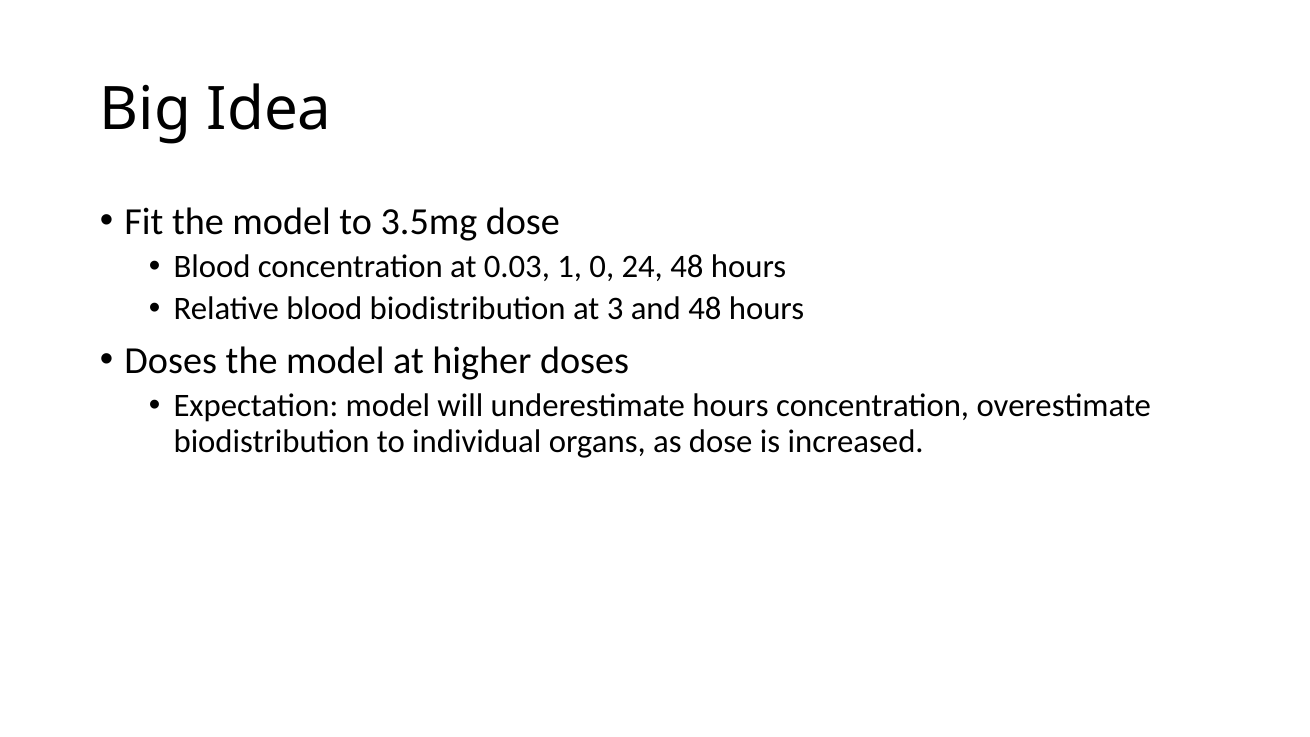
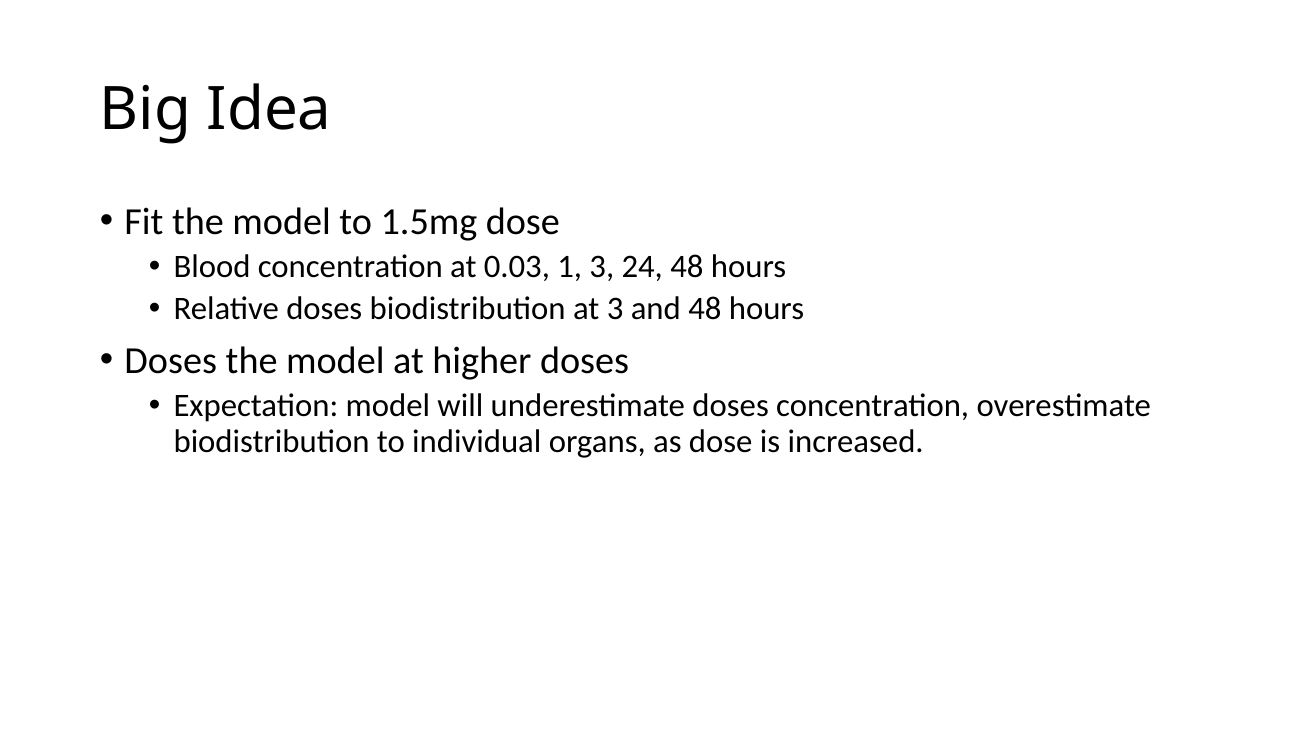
3.5mg: 3.5mg -> 1.5mg
1 0: 0 -> 3
Relative blood: blood -> doses
underestimate hours: hours -> doses
